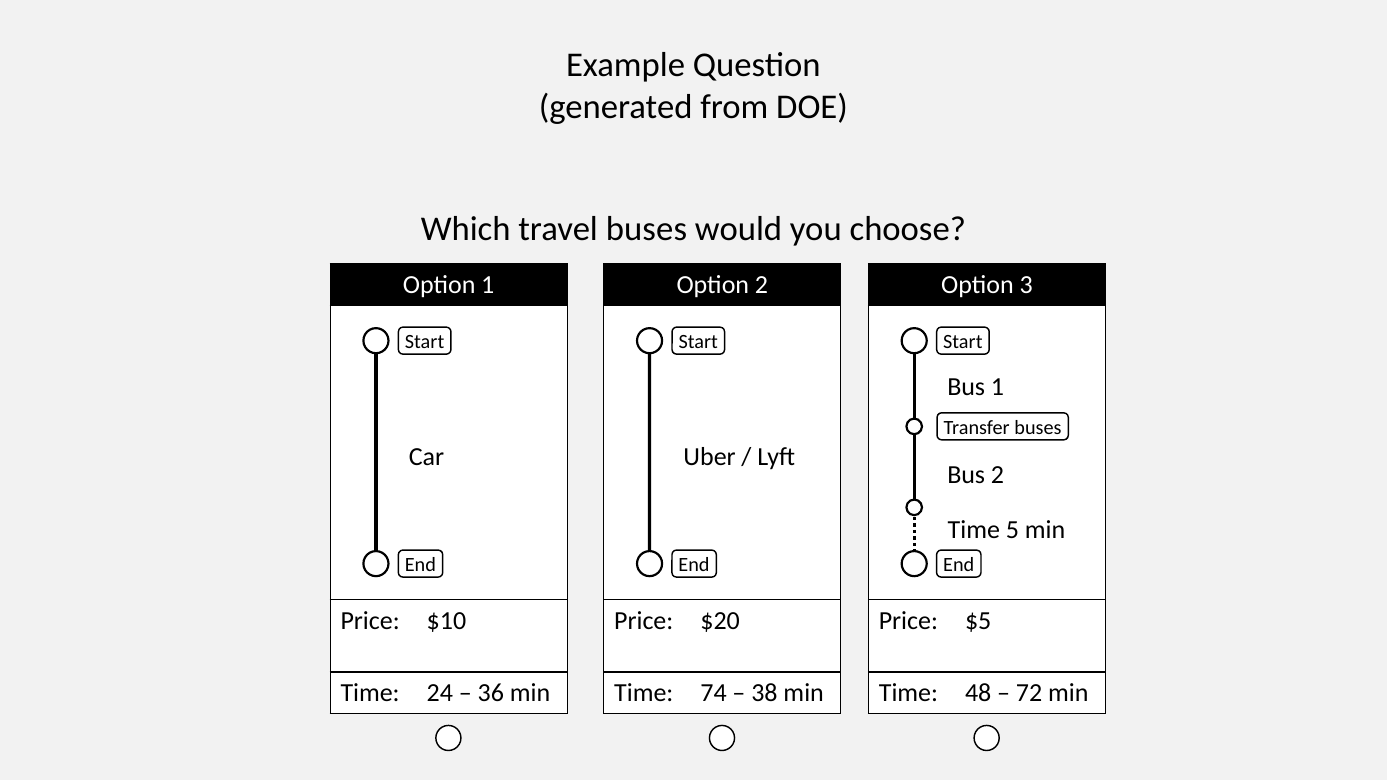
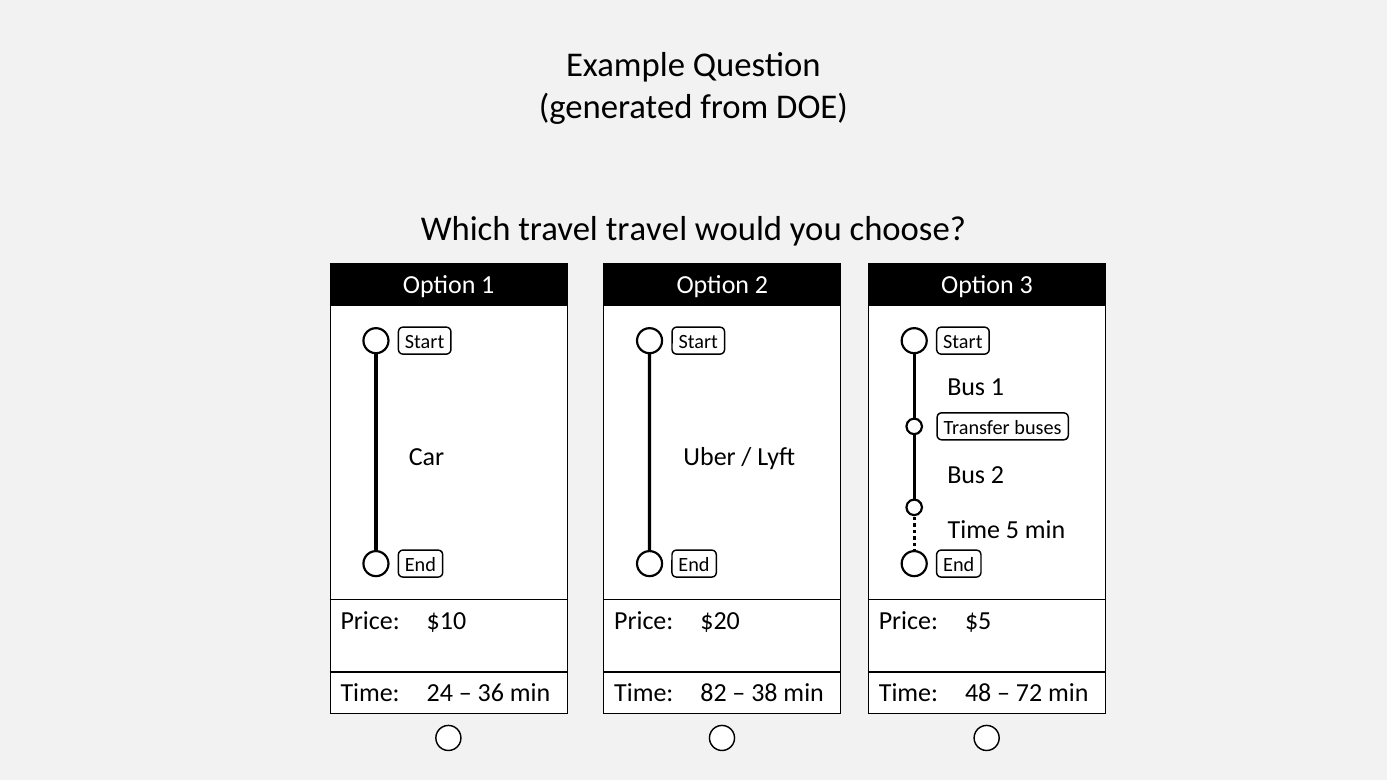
travel buses: buses -> travel
74: 74 -> 82
